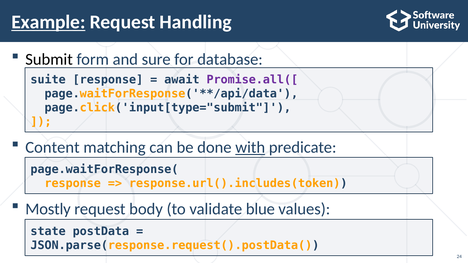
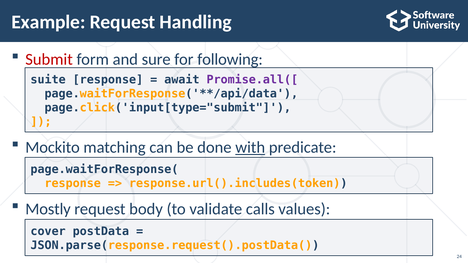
Example underline: present -> none
Submit colour: black -> red
database: database -> following
Content: Content -> Mockito
blue: blue -> calls
state: state -> cover
